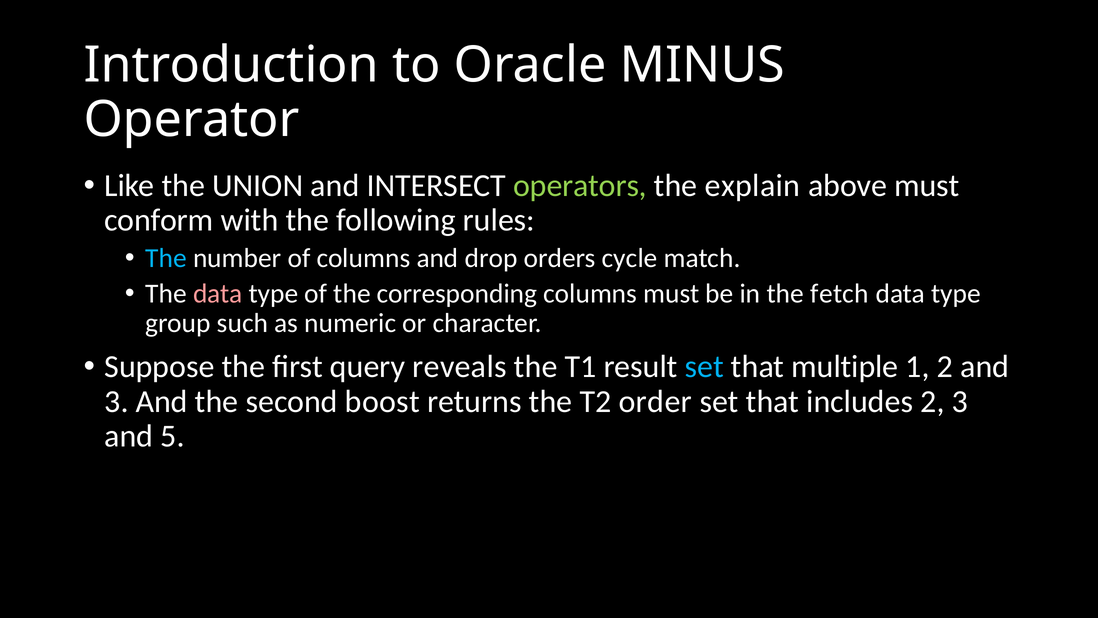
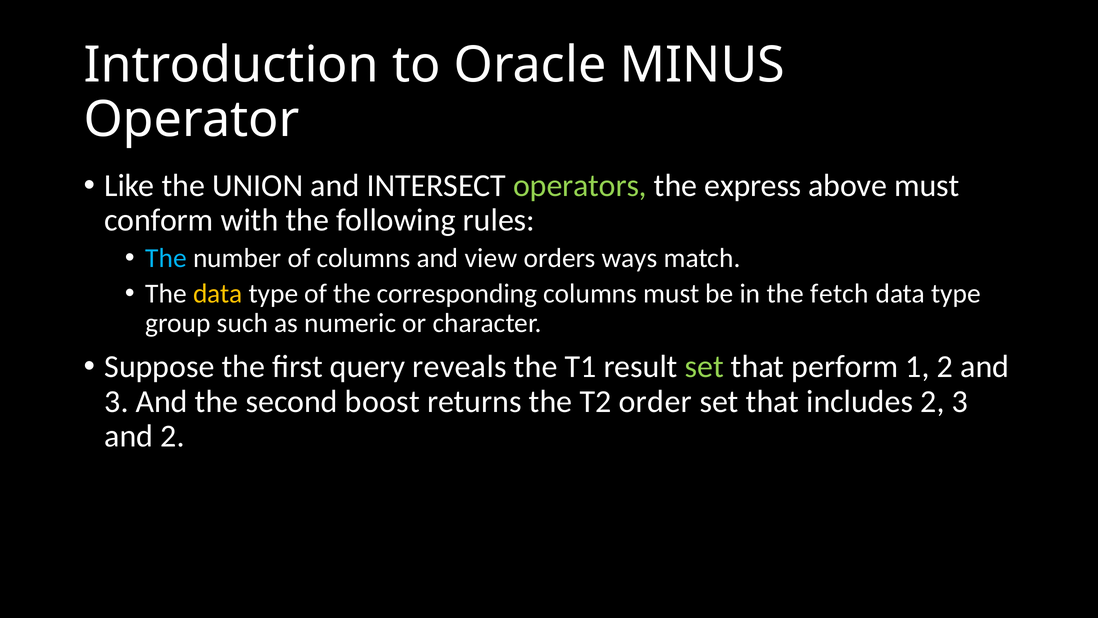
explain: explain -> express
drop: drop -> view
cycle: cycle -> ways
data at (218, 293) colour: pink -> yellow
set at (704, 367) colour: light blue -> light green
multiple: multiple -> perform
and 5: 5 -> 2
